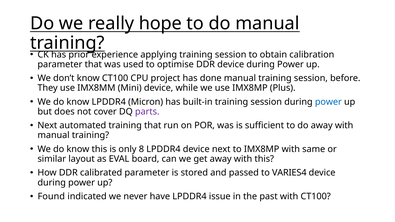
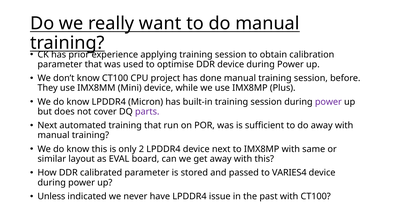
hope: hope -> want
power at (328, 102) colour: blue -> purple
8: 8 -> 2
Found: Found -> Unless
